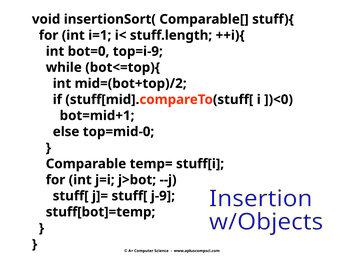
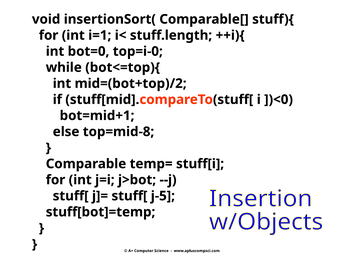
top=i-9: top=i-9 -> top=i-0
top=mid-0: top=mid-0 -> top=mid-8
j-9: j-9 -> j-5
